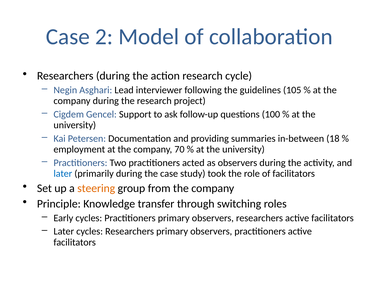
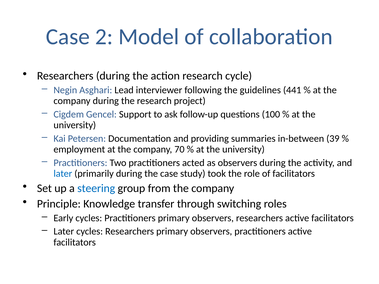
105: 105 -> 441
18: 18 -> 39
steering colour: orange -> blue
